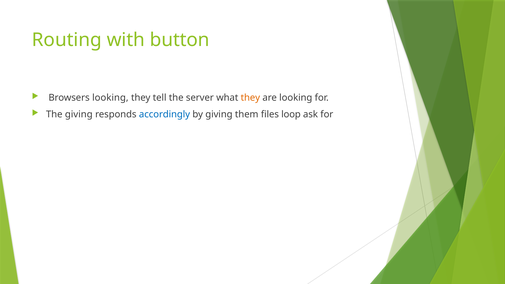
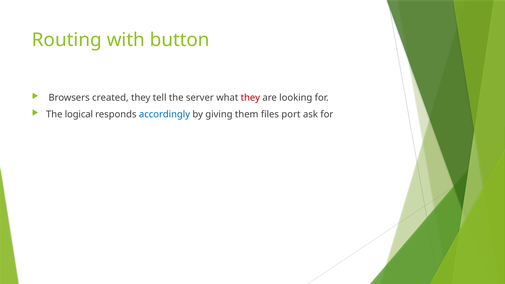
Browsers looking: looking -> created
they at (250, 98) colour: orange -> red
The giving: giving -> logical
loop: loop -> port
